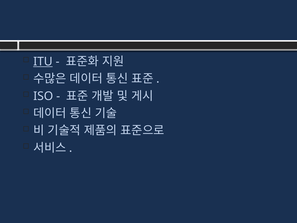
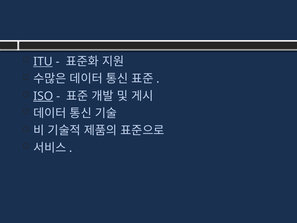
ISO underline: none -> present
